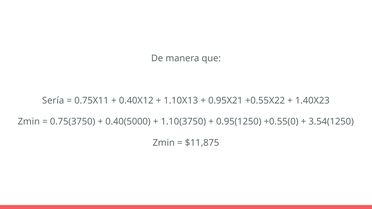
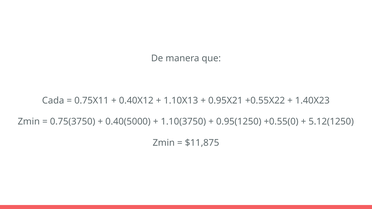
Sería: Sería -> Cada
3.54(1250: 3.54(1250 -> 5.12(1250
